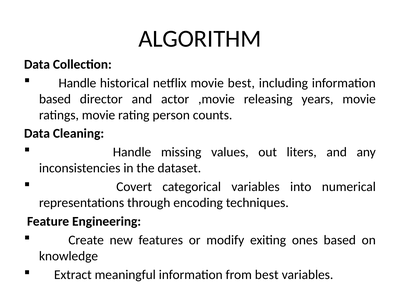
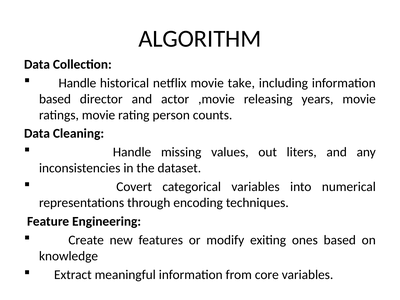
movie best: best -> take
from best: best -> core
